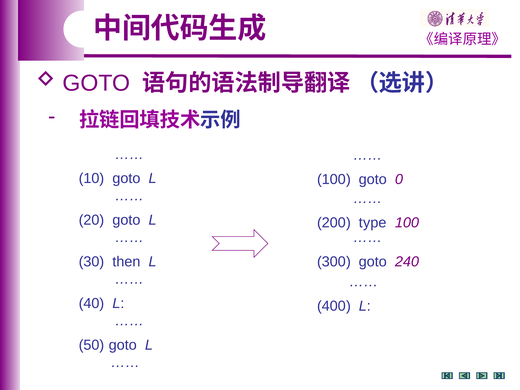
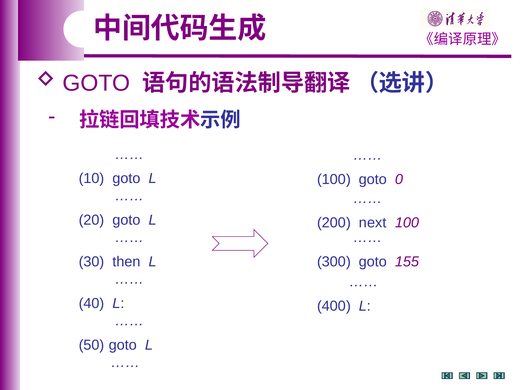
type: type -> next
240: 240 -> 155
